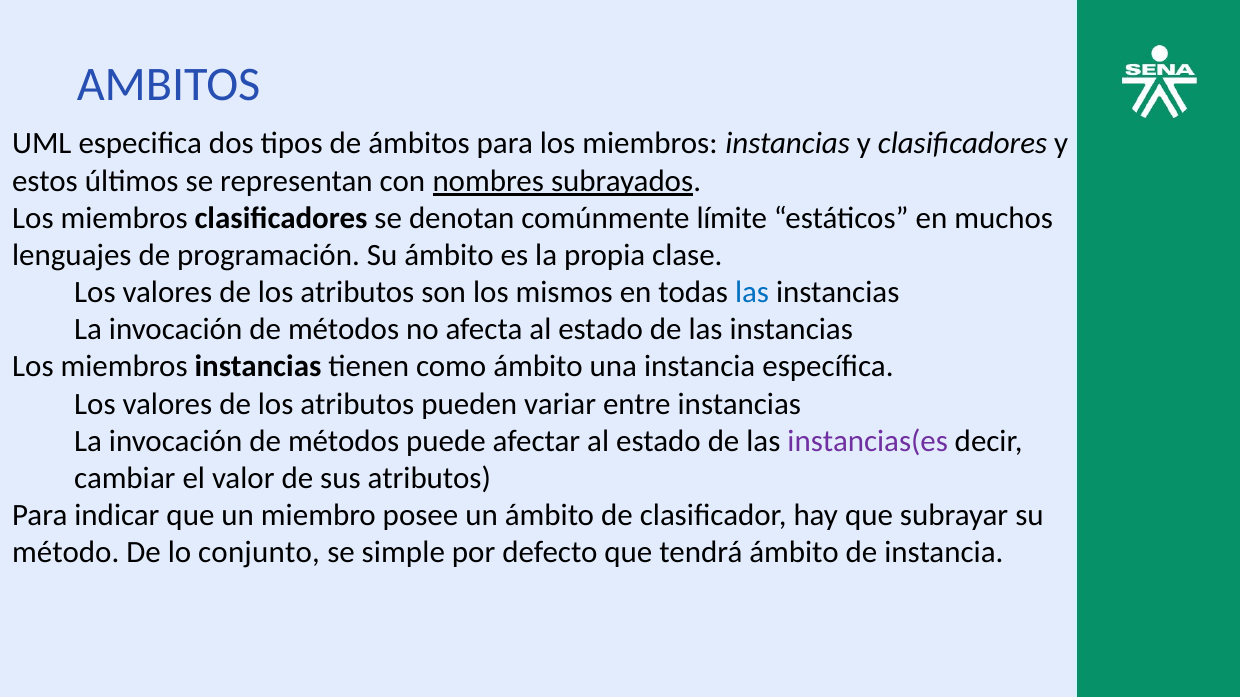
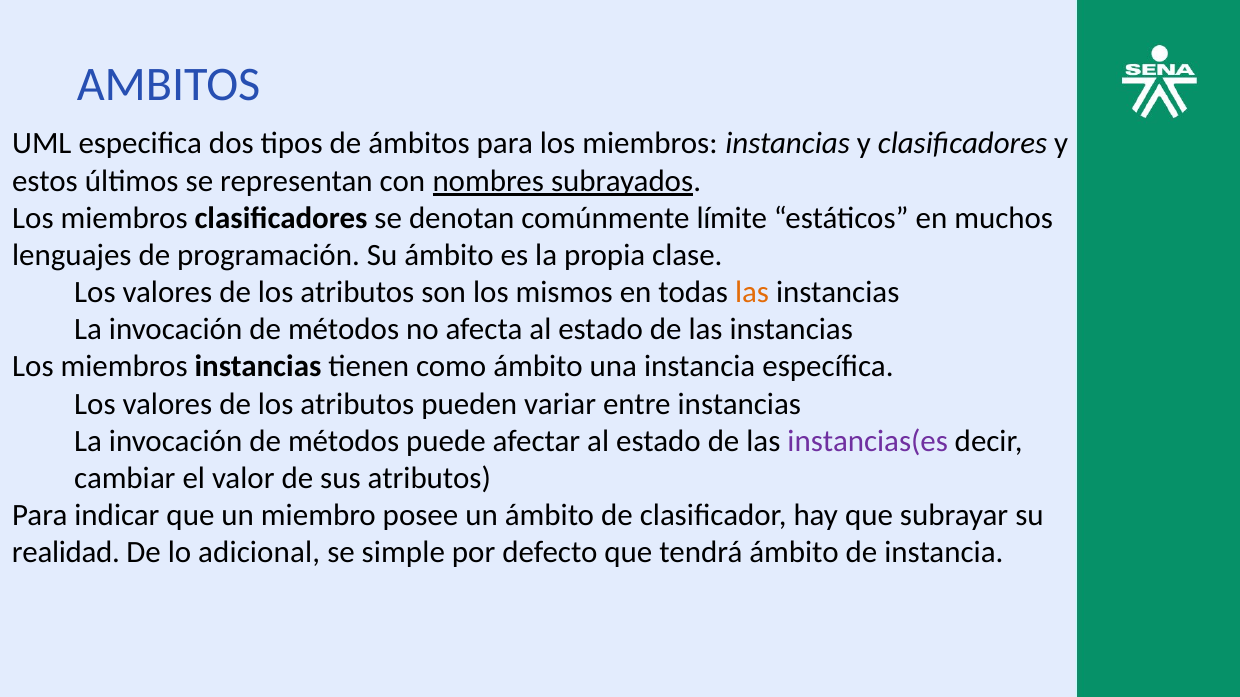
las at (752, 293) colour: blue -> orange
método: método -> realidad
conjunto: conjunto -> adicional
